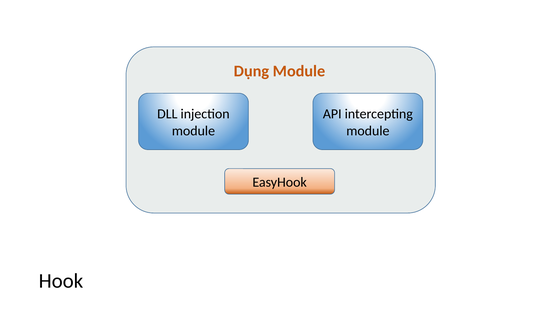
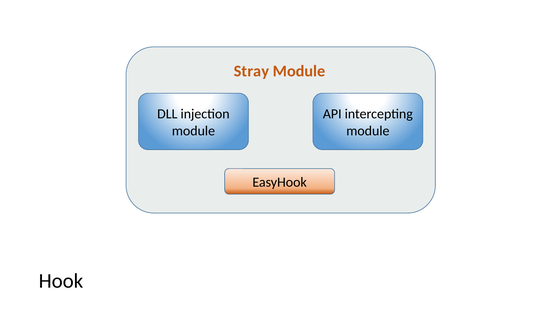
Dụng: Dụng -> Stray
